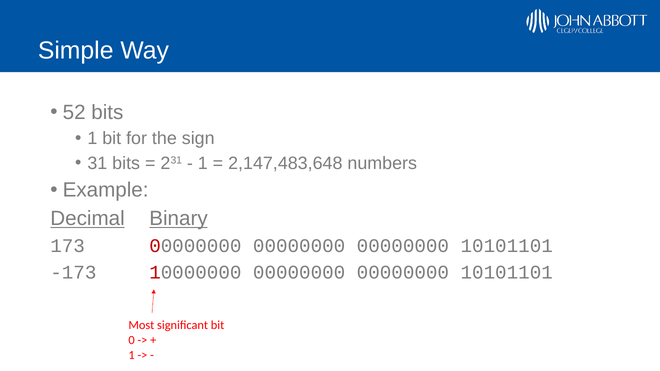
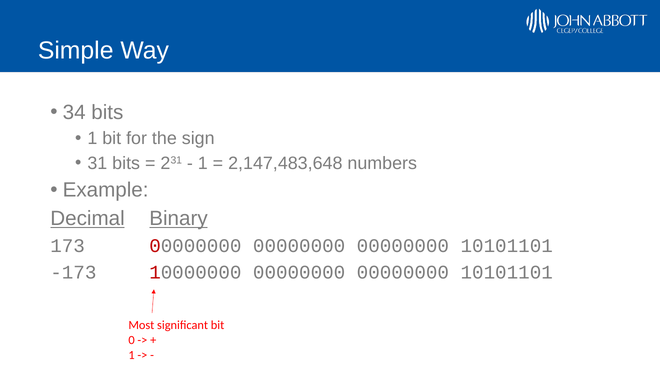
52: 52 -> 34
